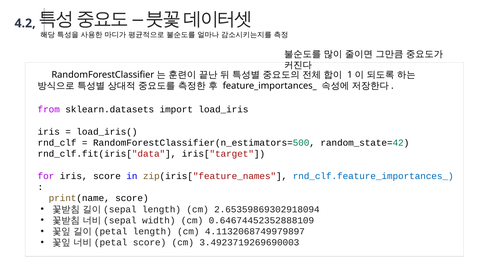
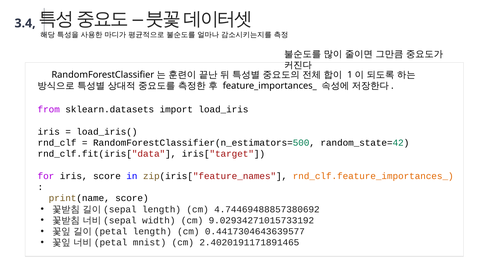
4.2: 4.2 -> 3.4
rnd_clf.feature_importances_ colour: blue -> orange
2.65359869302918094: 2.65359869302918094 -> 4.74469488857380692
0.64674452352888109: 0.64674452352888109 -> 9.02934271015733192
4.1132068749979897: 4.1132068749979897 -> 0.4417304643639577
score at (150, 243): score -> mnist
3.4923719269690003: 3.4923719269690003 -> 2.4020191171891465
